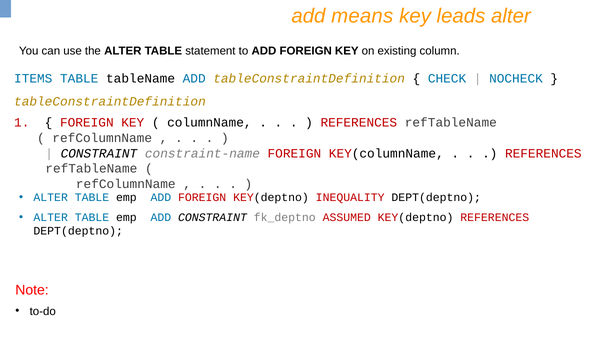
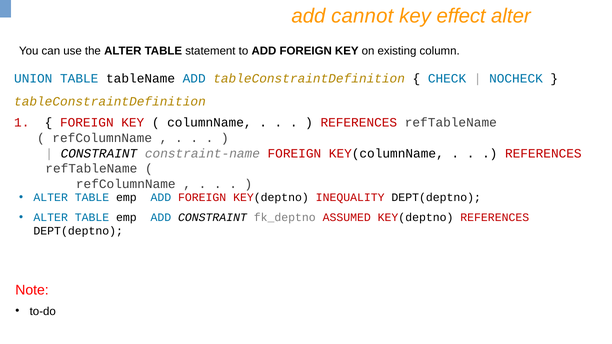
means: means -> cannot
leads: leads -> effect
ITEMS: ITEMS -> UNION
